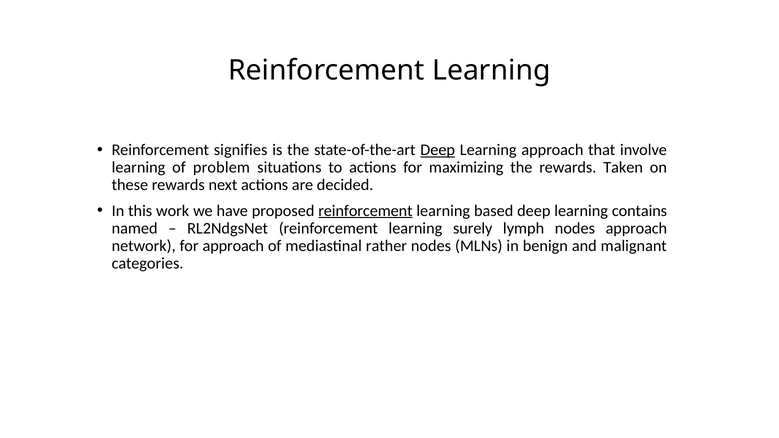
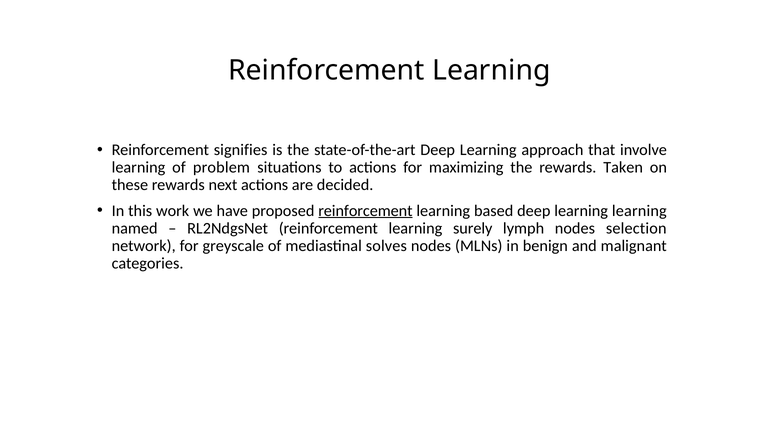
Deep at (438, 150) underline: present -> none
learning contains: contains -> learning
nodes approach: approach -> selection
for approach: approach -> greyscale
rather: rather -> solves
